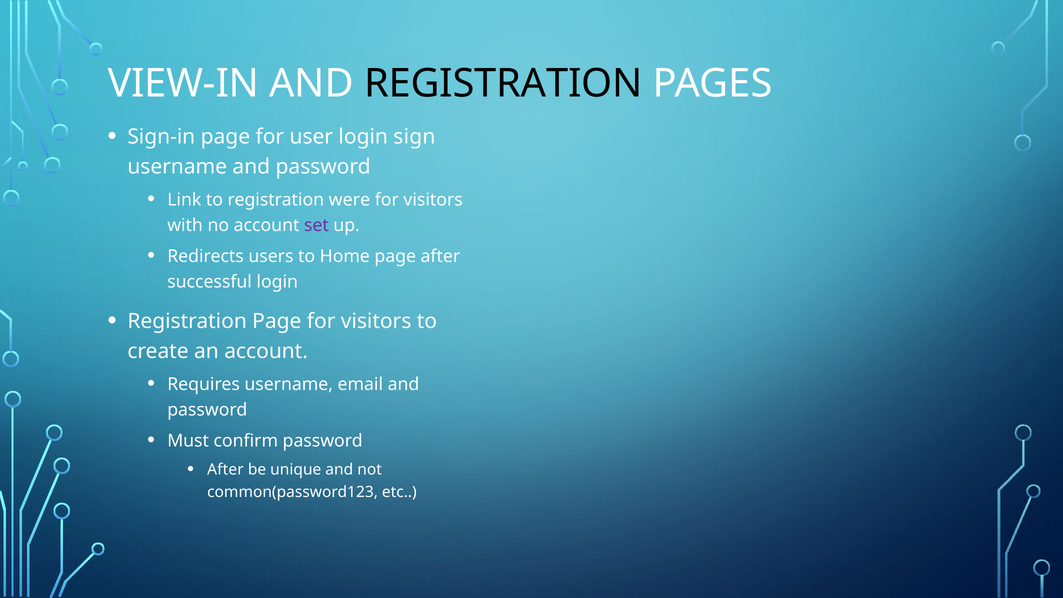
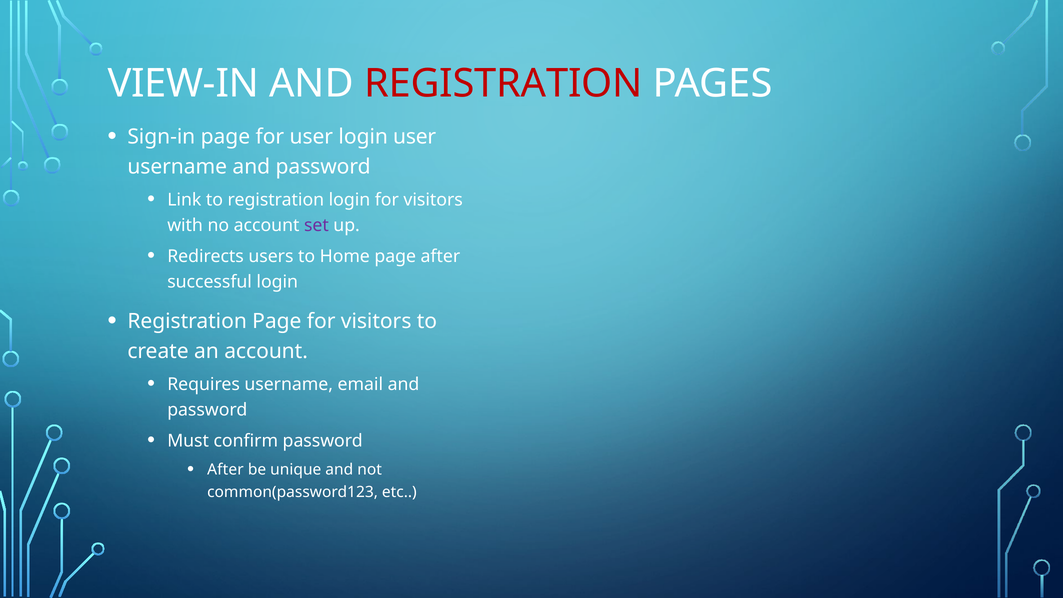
REGISTRATION at (503, 83) colour: black -> red
login sign: sign -> user
registration were: were -> login
